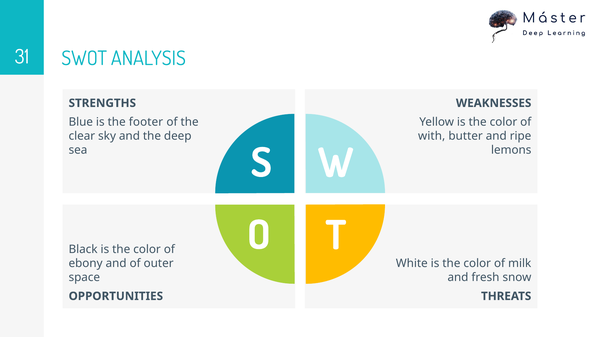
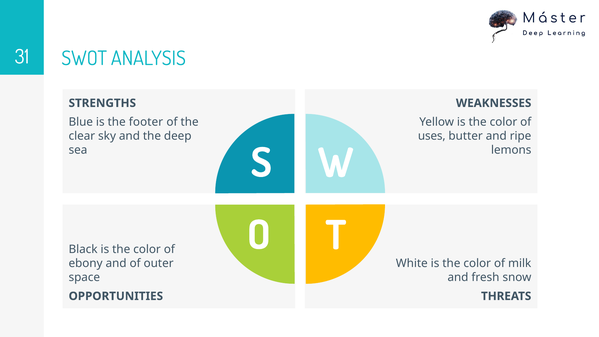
with: with -> uses
